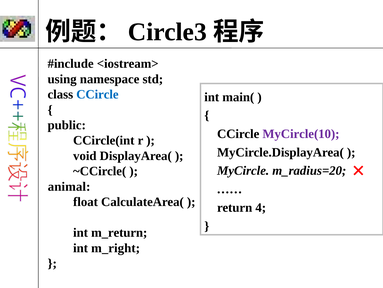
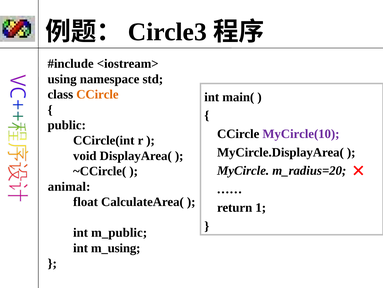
CCircle at (97, 94) colour: blue -> orange
4: 4 -> 1
m_return: m_return -> m_public
m_right: m_right -> m_using
